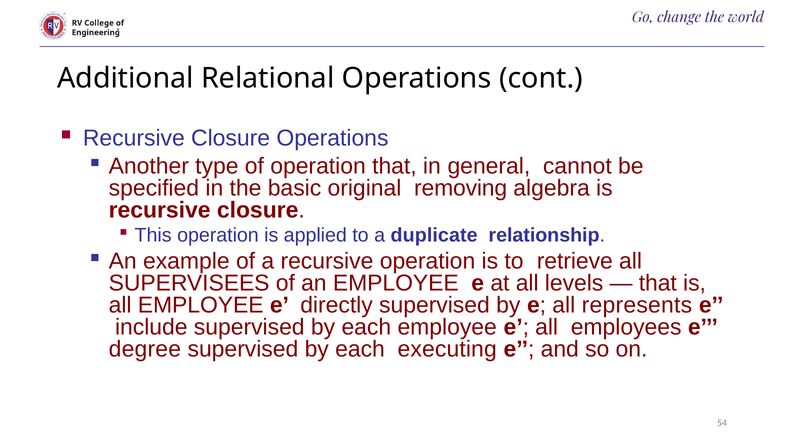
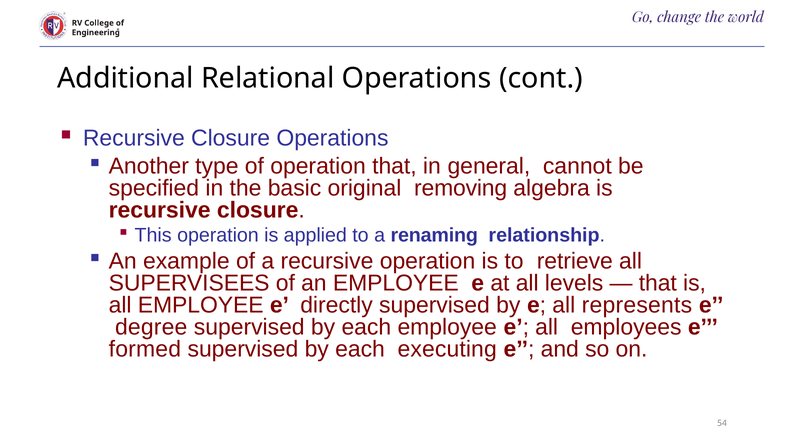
duplicate: duplicate -> renaming
include: include -> degree
degree: degree -> formed
